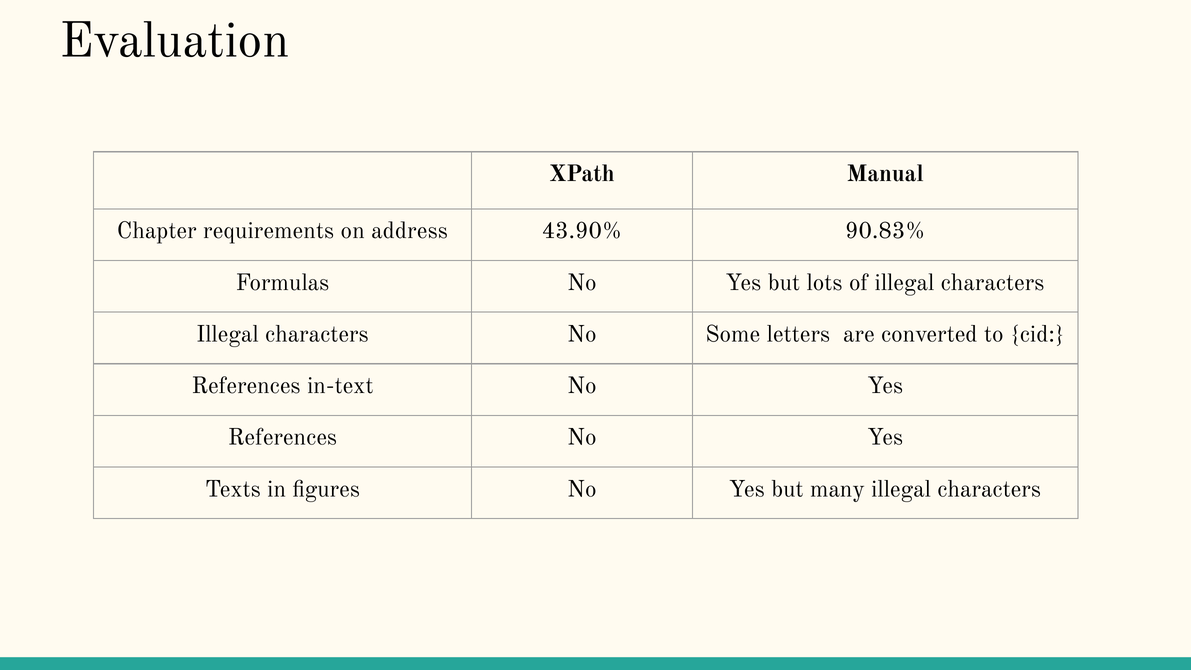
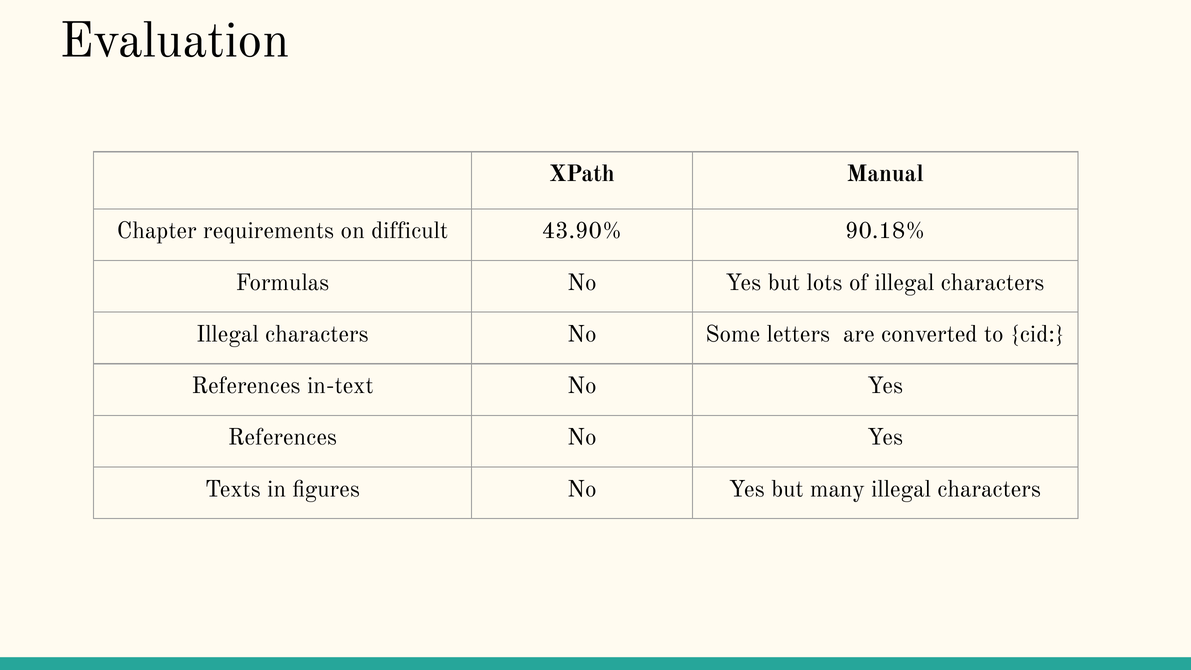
address: address -> difficult
90.83%: 90.83% -> 90.18%
